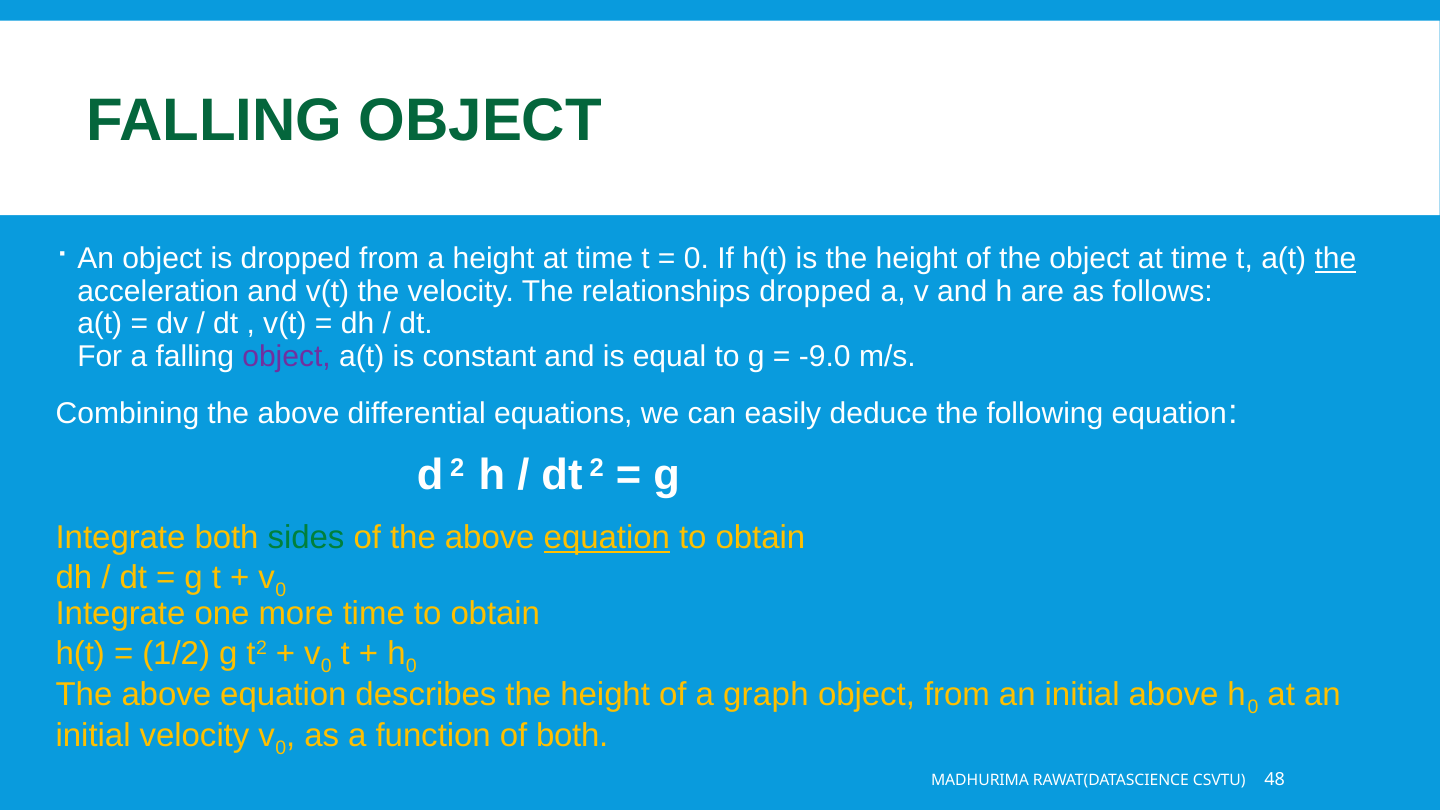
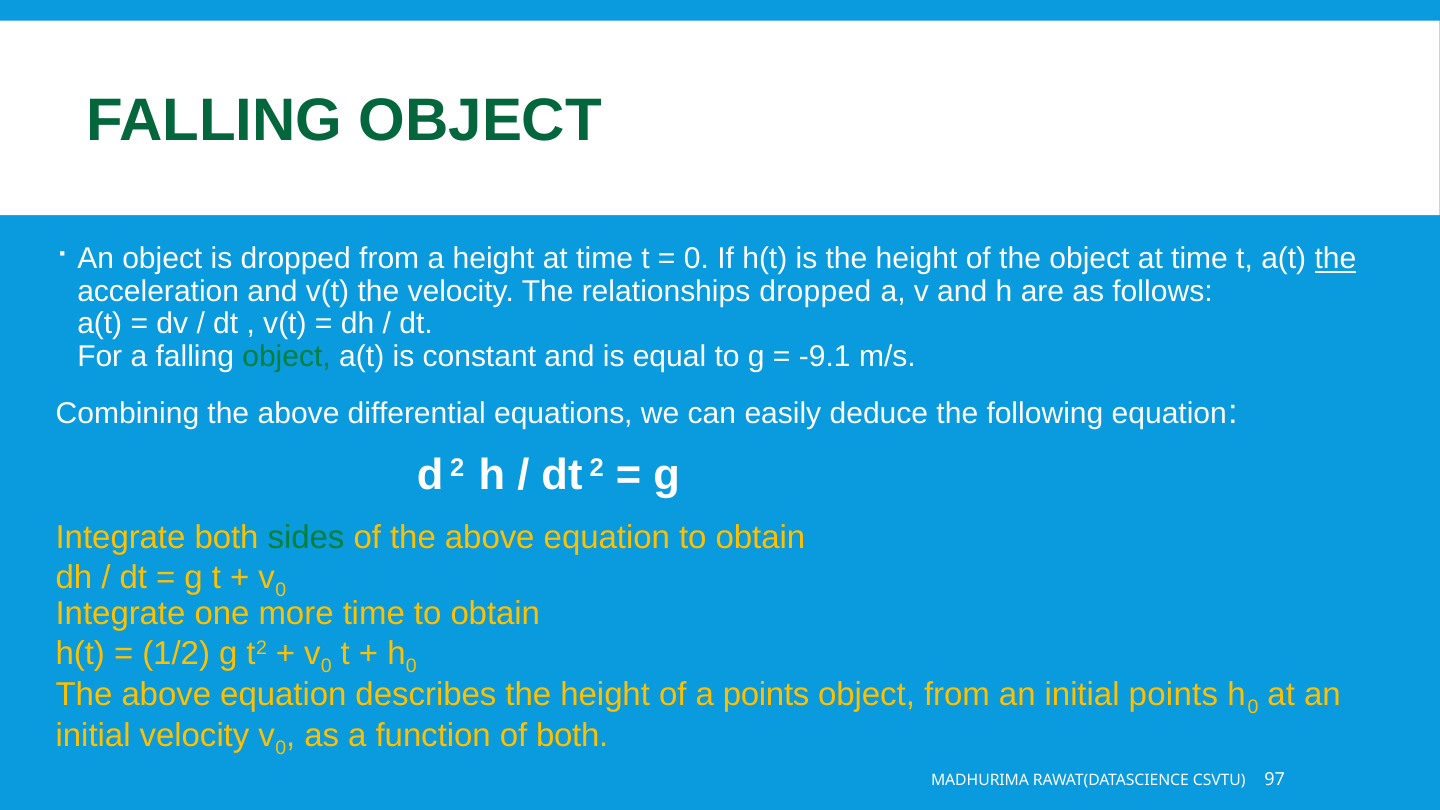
object at (287, 356) colour: purple -> green
-9.0: -9.0 -> -9.1
equation at (607, 537) underline: present -> none
a graph: graph -> points
initial above: above -> points
48: 48 -> 97
